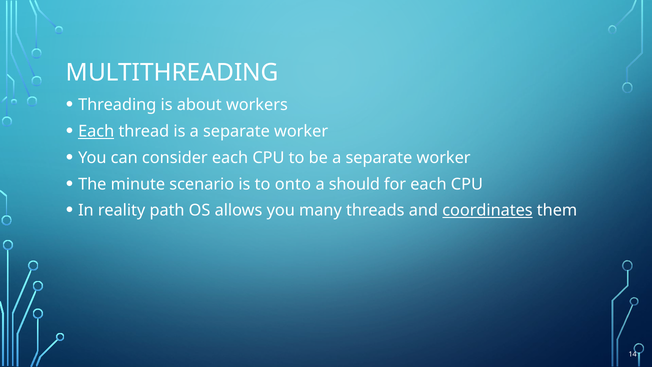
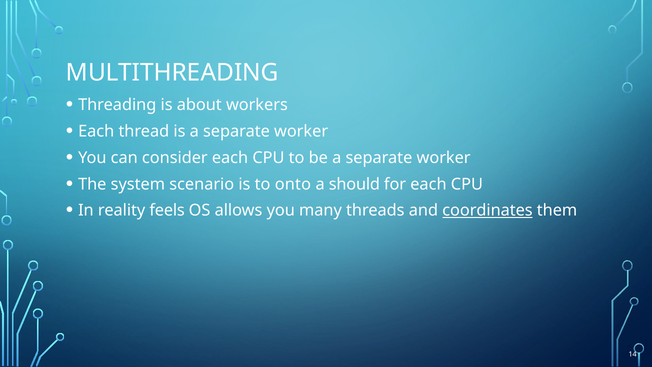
Each at (96, 131) underline: present -> none
minute: minute -> system
path: path -> feels
